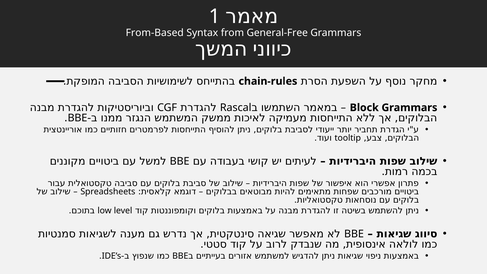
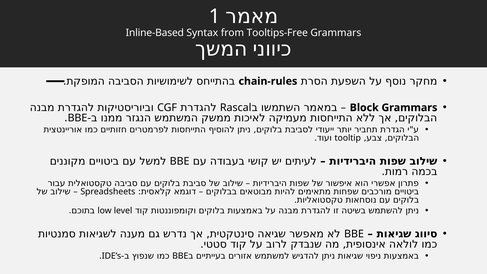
From-Based: From-Based -> Inline-Based
General-Free: General-Free -> Tooltips-Free
